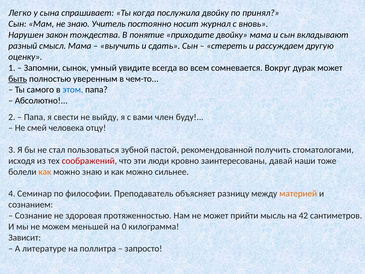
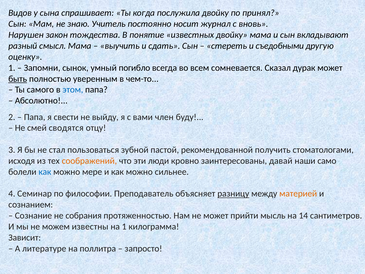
Легко: Легко -> Видов
приходите: приходите -> известных
рассуждаем: рассуждаем -> съедобными
увидите: увидите -> погибло
Вокруг: Вокруг -> Сказал
человека: человека -> сводятся
соображений colour: red -> orange
тоже: тоже -> само
как at (45, 172) colour: orange -> blue
можно знаю: знаю -> мере
разницу underline: none -> present
здоровая: здоровая -> собрания
42: 42 -> 14
меньшей: меньшей -> известны
на 0: 0 -> 1
